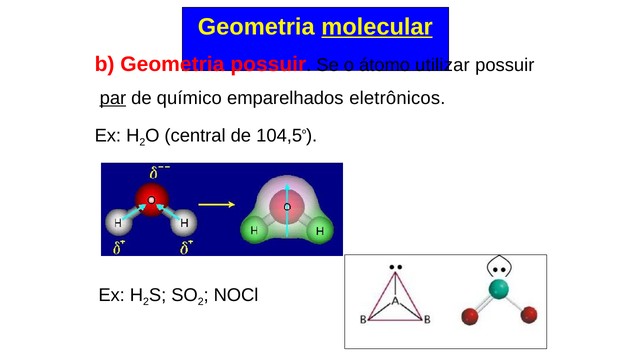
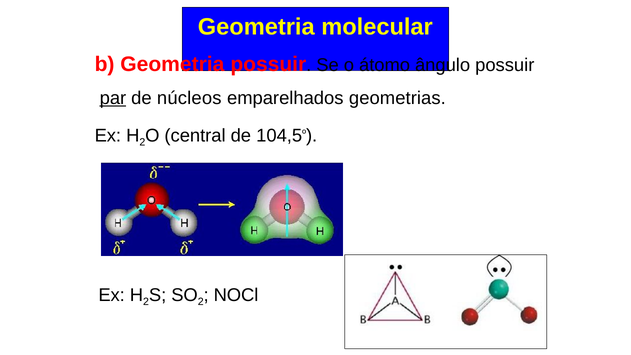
molecular underline: present -> none
utilizar: utilizar -> ângulo
químico: químico -> núcleos
eletrônicos: eletrônicos -> geometrias
